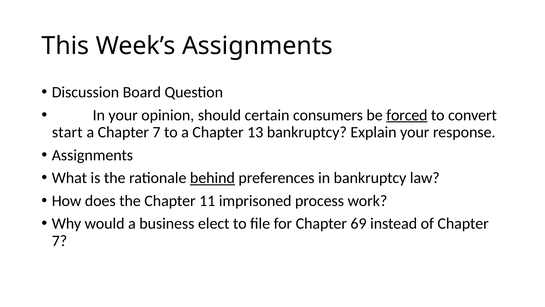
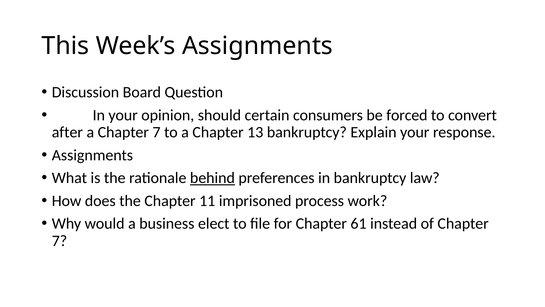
forced underline: present -> none
start: start -> after
69: 69 -> 61
